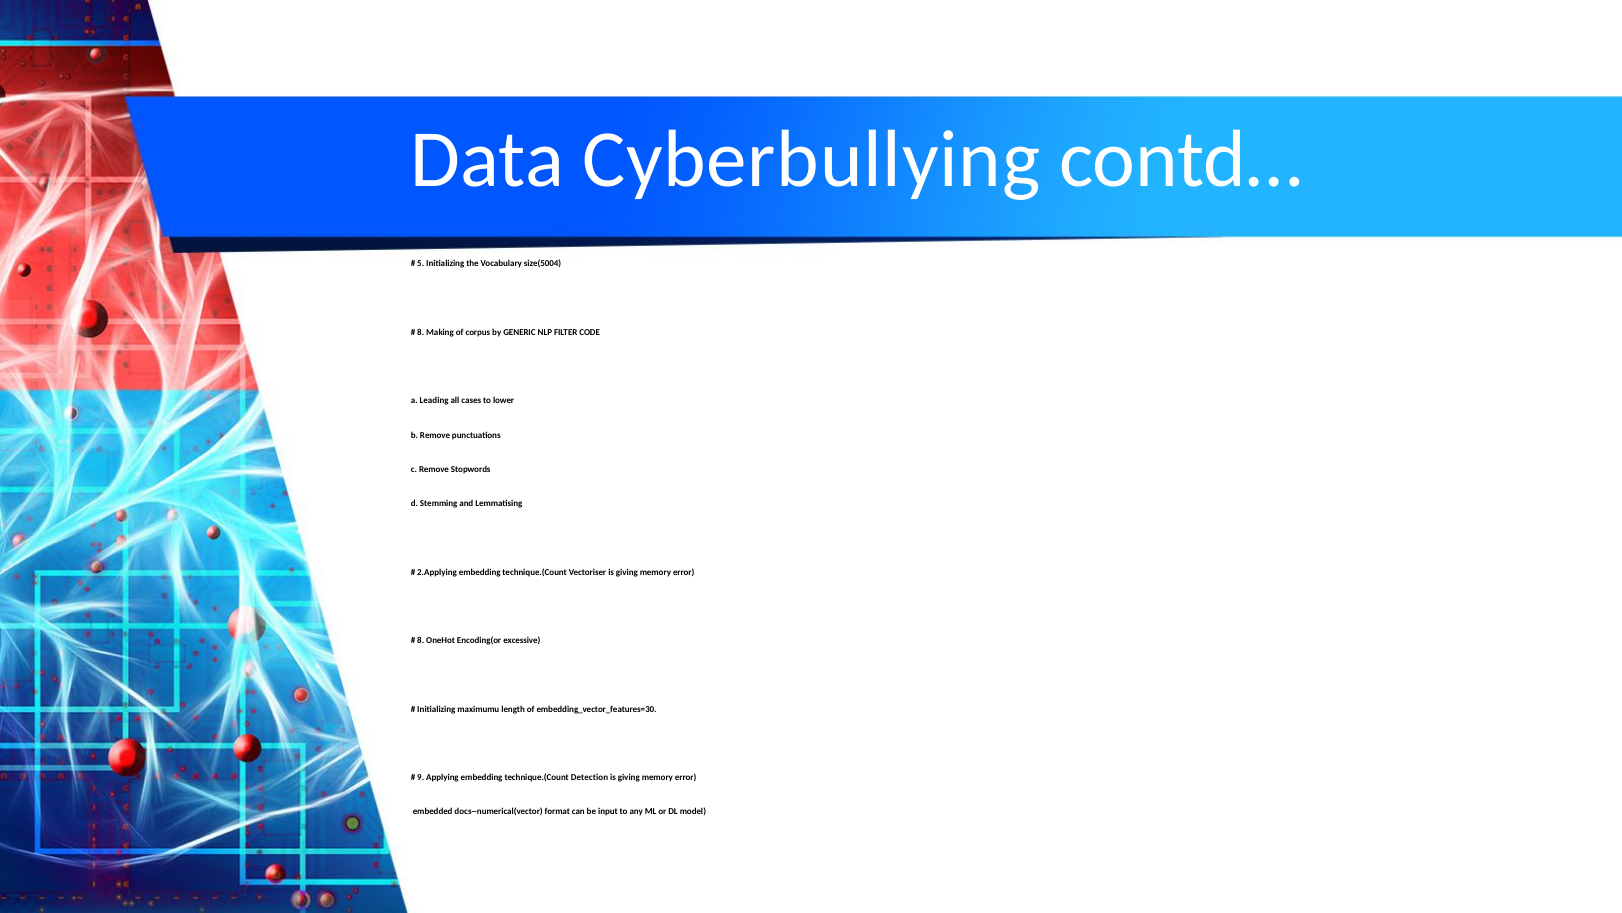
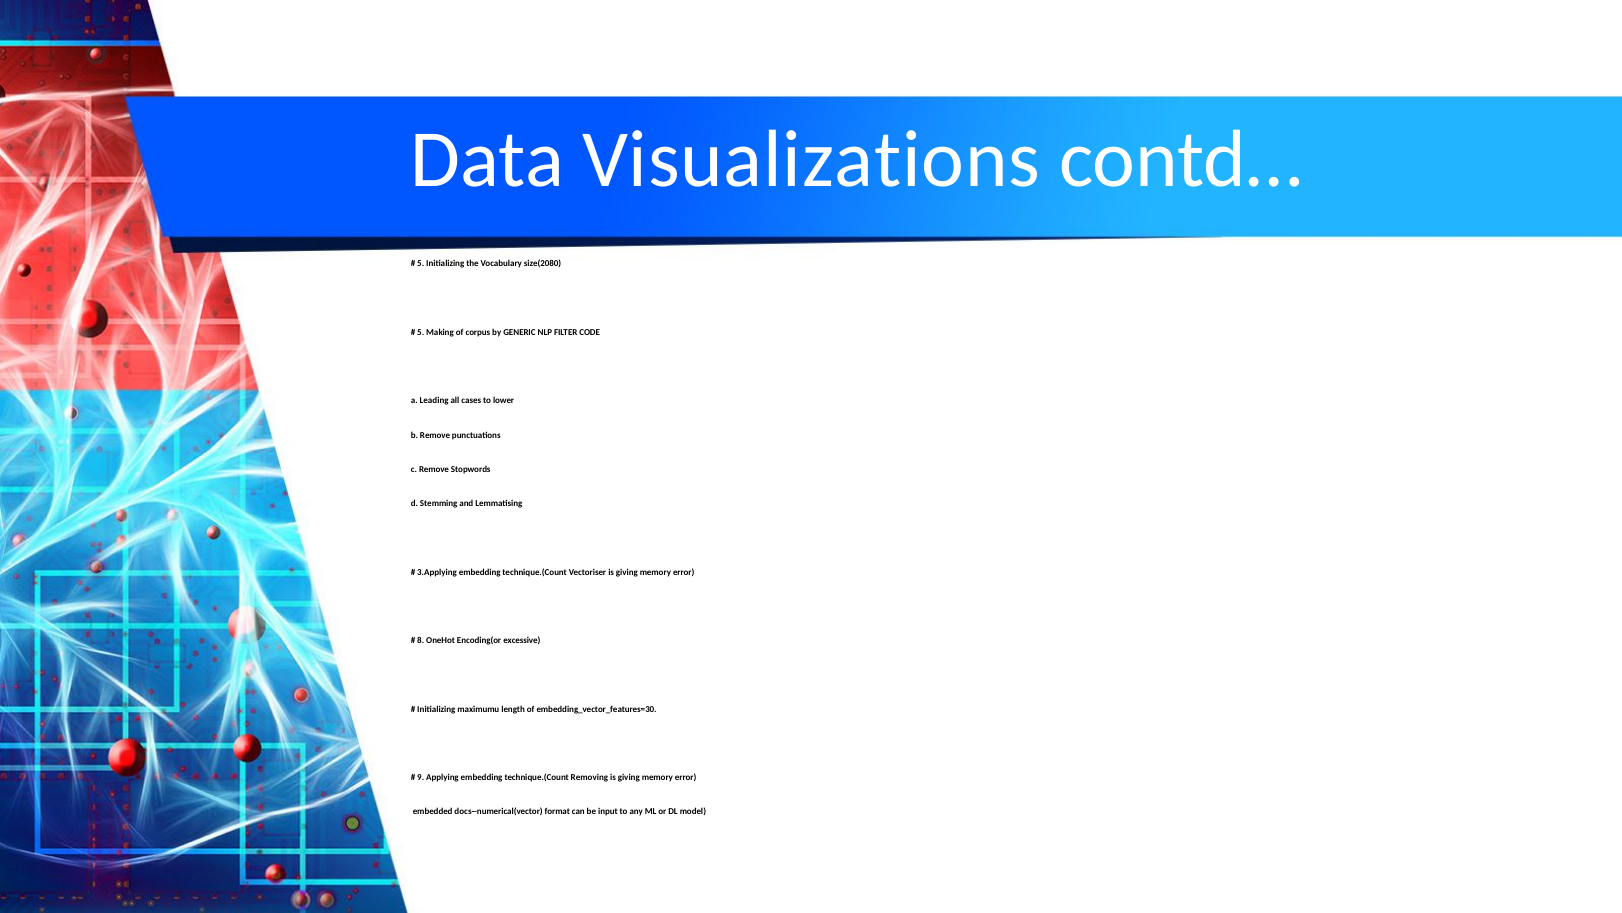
Cyberbullying: Cyberbullying -> Visualizations
size(5004: size(5004 -> size(2080
8 at (421, 332): 8 -> 5
2.Applying: 2.Applying -> 3.Applying
Detection: Detection -> Removing
